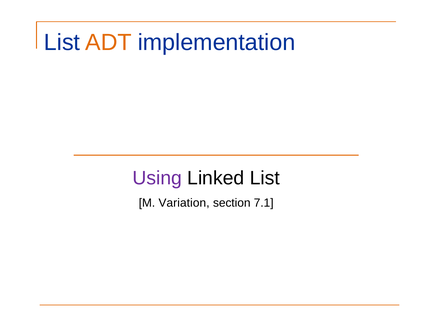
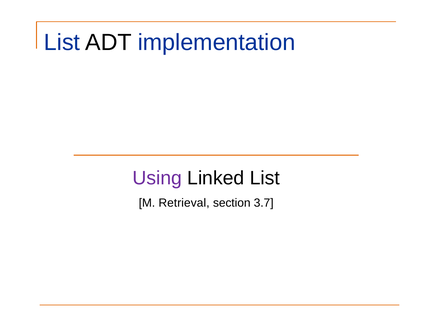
ADT colour: orange -> black
Variation: Variation -> Retrieval
7.1: 7.1 -> 3.7
